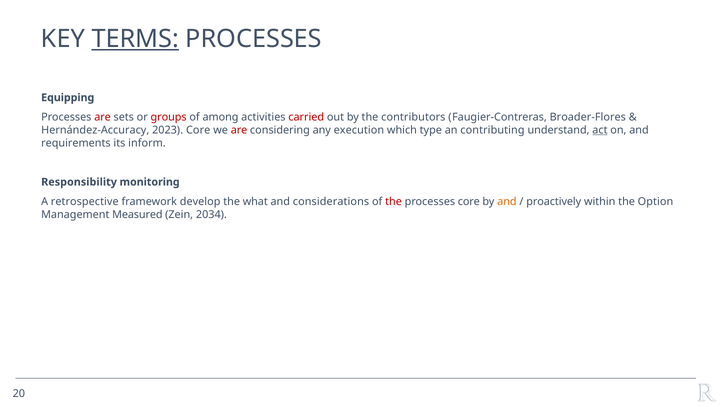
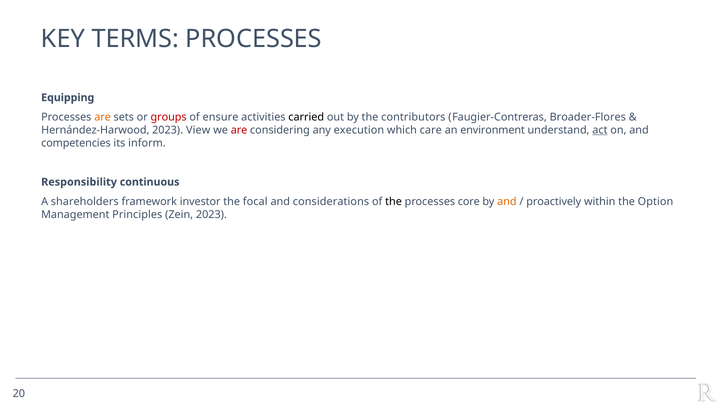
TERMS underline: present -> none
are at (103, 117) colour: red -> orange
among: among -> ensure
carried colour: red -> black
Hernández-Accuracy: Hernández-Accuracy -> Hernández-Harwood
2023 Core: Core -> View
type: type -> care
contributing: contributing -> environment
requirements: requirements -> competencies
monitoring: monitoring -> continuous
retrospective: retrospective -> shareholders
develop: develop -> investor
what: what -> focal
the at (394, 201) colour: red -> black
Measured: Measured -> Principles
Zein 2034: 2034 -> 2023
